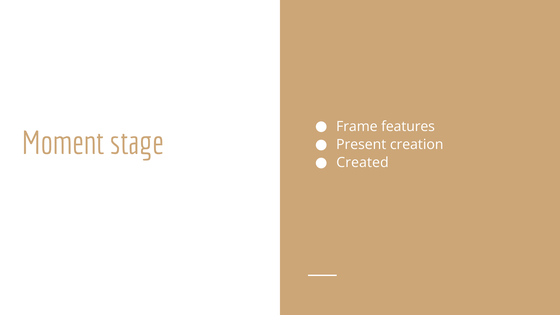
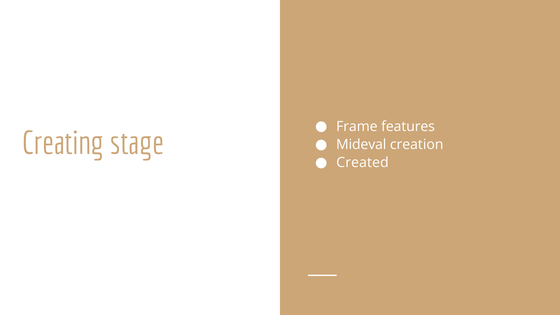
Moment: Moment -> Creating
Present: Present -> Mideval
